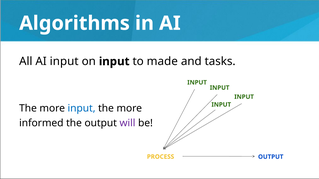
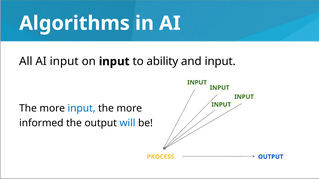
made: made -> ability
and tasks: tasks -> input
will colour: purple -> blue
